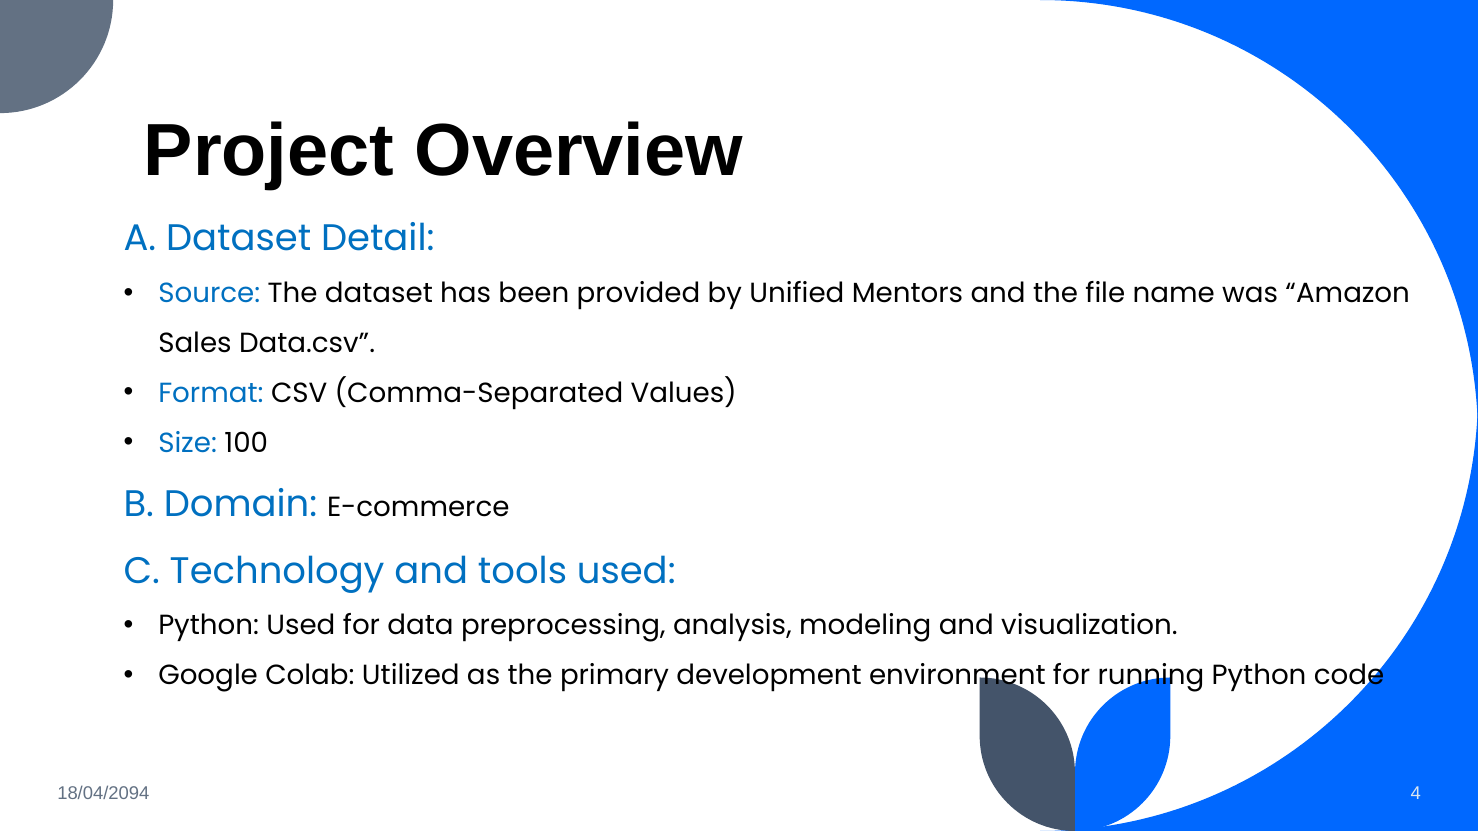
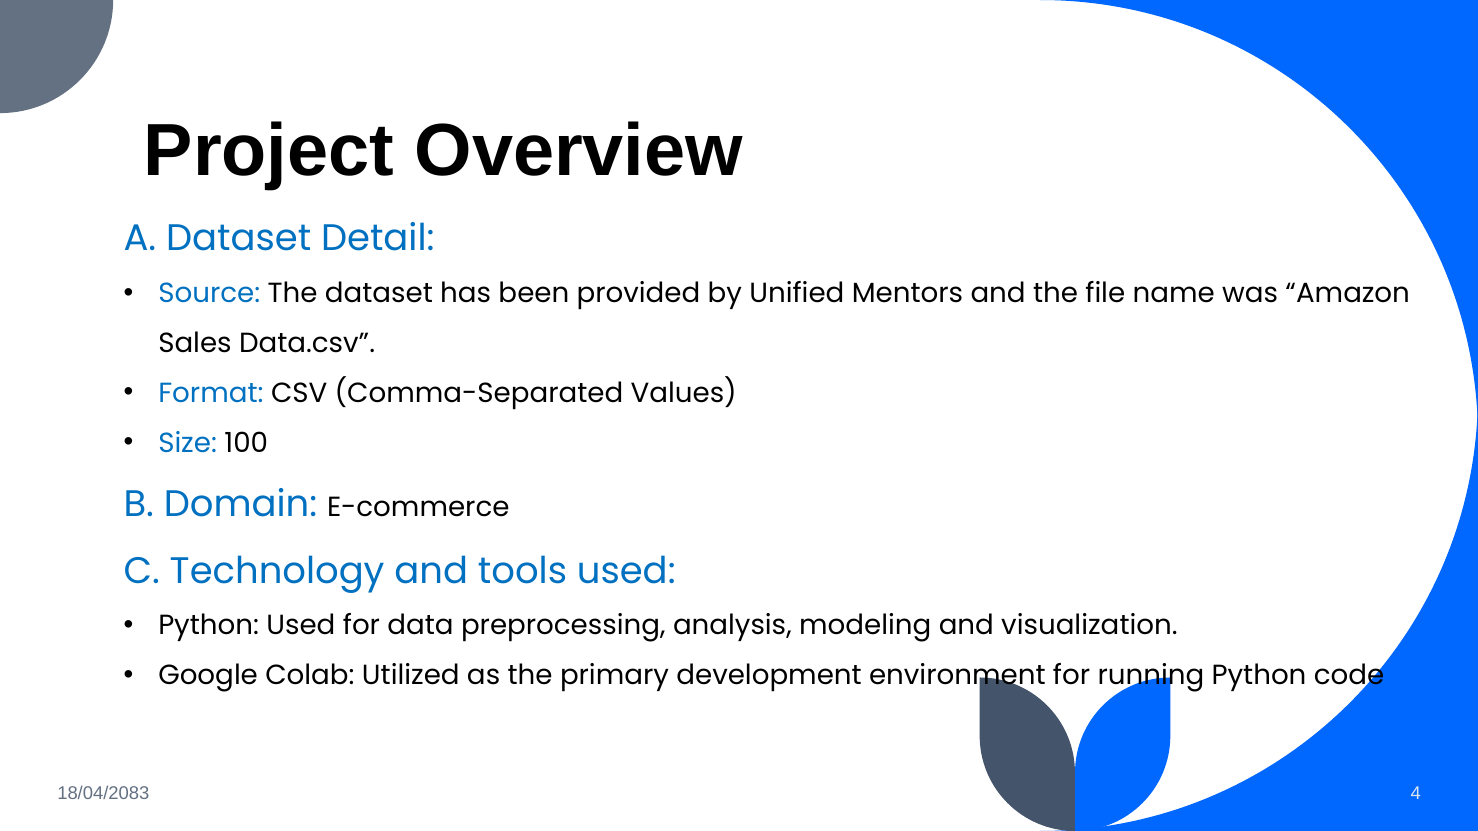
18/04/2094: 18/04/2094 -> 18/04/2083
